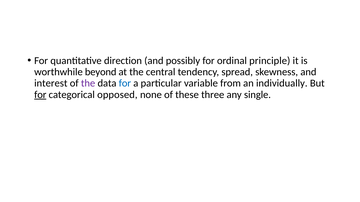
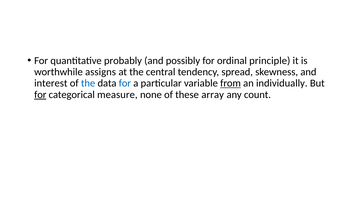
direction: direction -> probably
beyond: beyond -> assigns
the at (88, 83) colour: purple -> blue
from underline: none -> present
opposed: opposed -> measure
three: three -> array
single: single -> count
